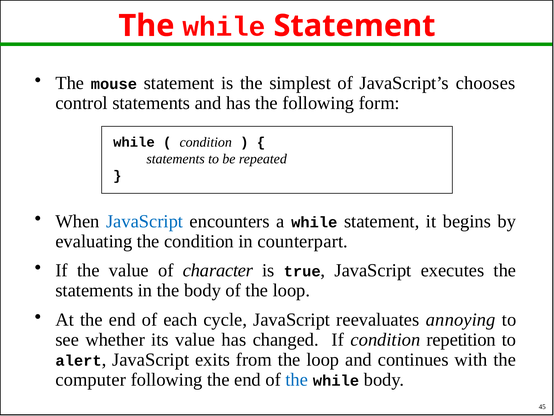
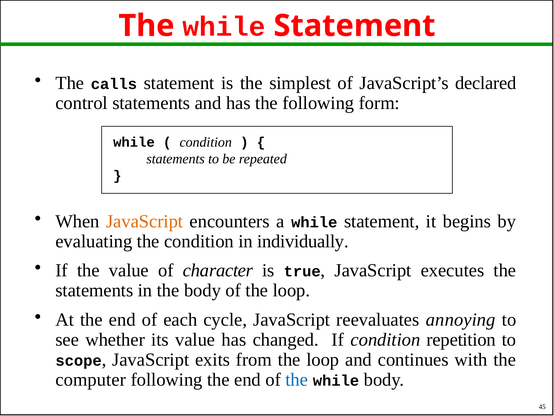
mouse: mouse -> calls
chooses: chooses -> declared
JavaScript at (145, 221) colour: blue -> orange
counterpart: counterpart -> individually
alert: alert -> scope
